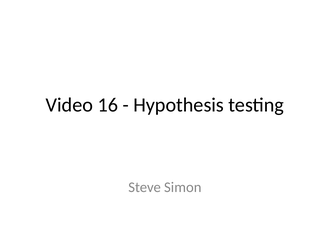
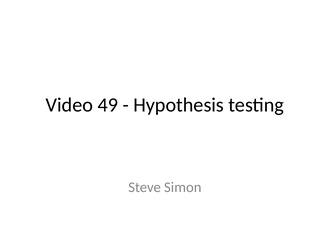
16: 16 -> 49
